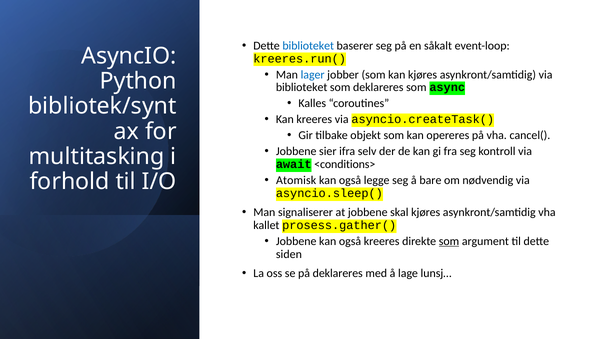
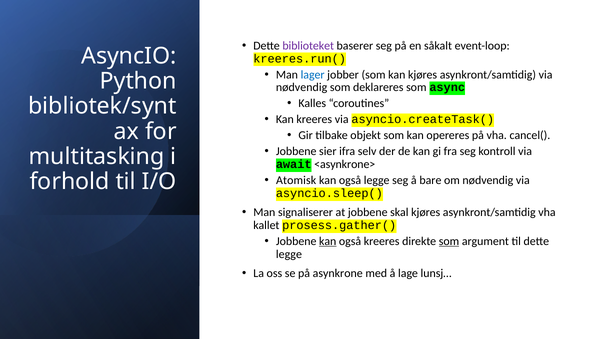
biblioteket at (308, 46) colour: blue -> purple
biblioteket at (302, 87): biblioteket -> nødvendig
<conditions>: <conditions> -> <asynkrone>
kan at (328, 241) underline: none -> present
siden at (289, 254): siden -> legge
på deklareres: deklareres -> asynkrone
